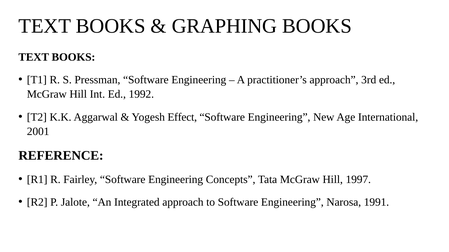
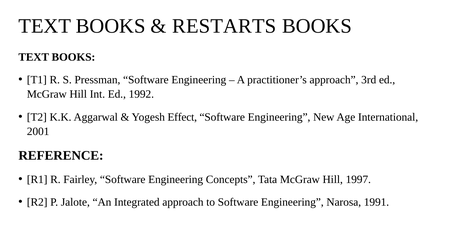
GRAPHING: GRAPHING -> RESTARTS
